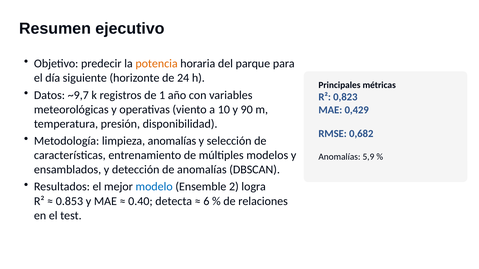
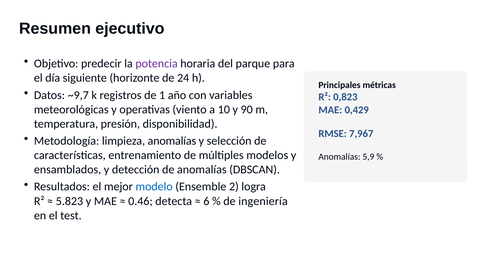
potencia colour: orange -> purple
0,682: 0,682 -> 7,967
0.853: 0.853 -> 5.823
0.40: 0.40 -> 0.46
relaciones: relaciones -> ingeniería
